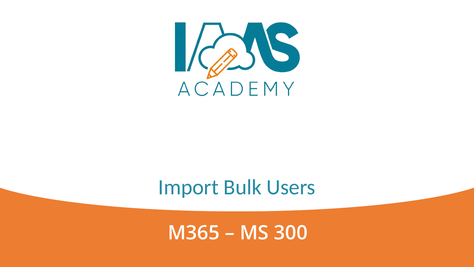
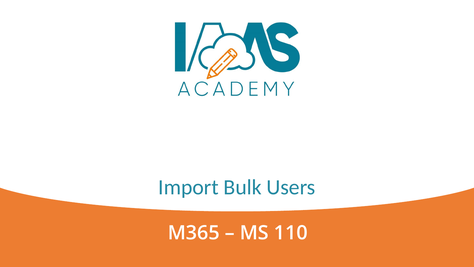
300: 300 -> 110
